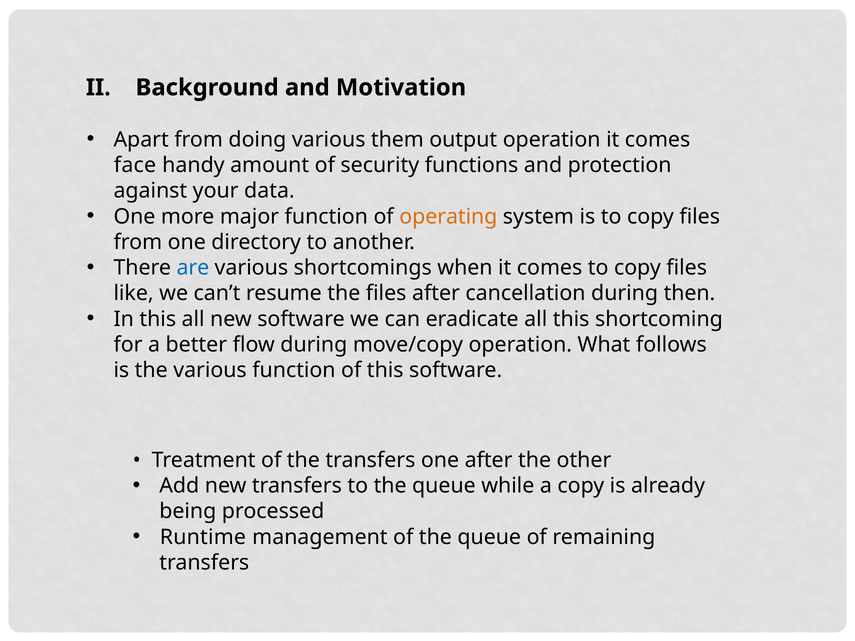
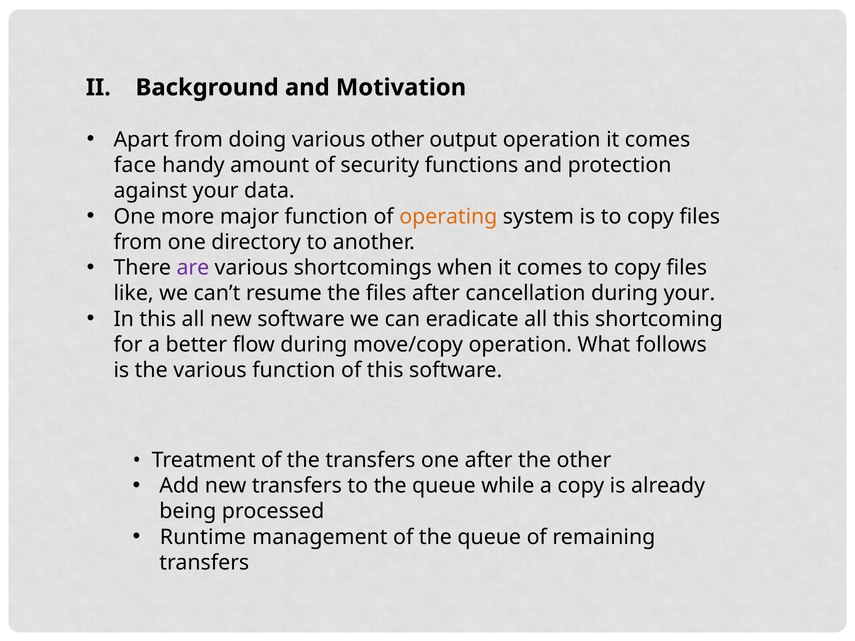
various them: them -> other
are colour: blue -> purple
during then: then -> your
